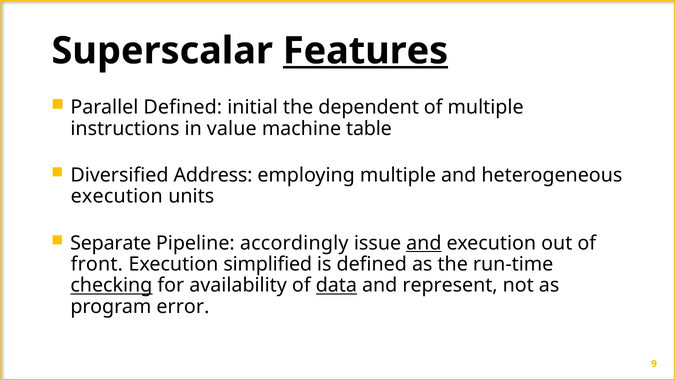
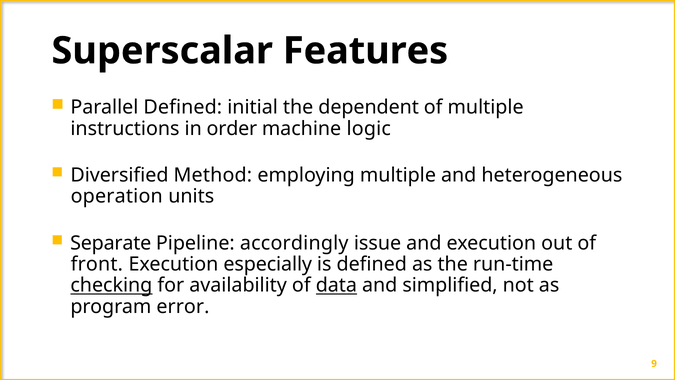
Features underline: present -> none
value: value -> order
table: table -> logic
Address: Address -> Method
execution at (117, 196): execution -> operation
and at (424, 243) underline: present -> none
simplified: simplified -> especially
represent: represent -> simplified
